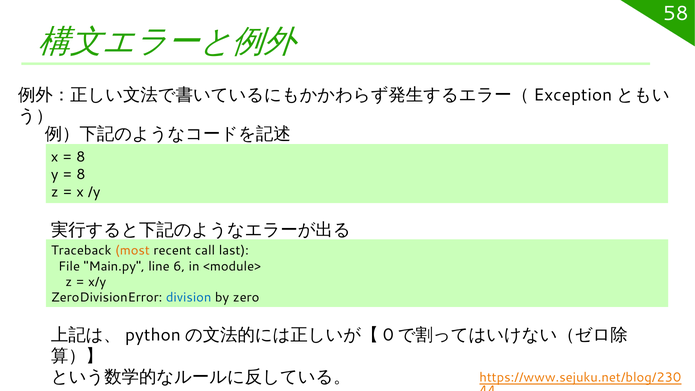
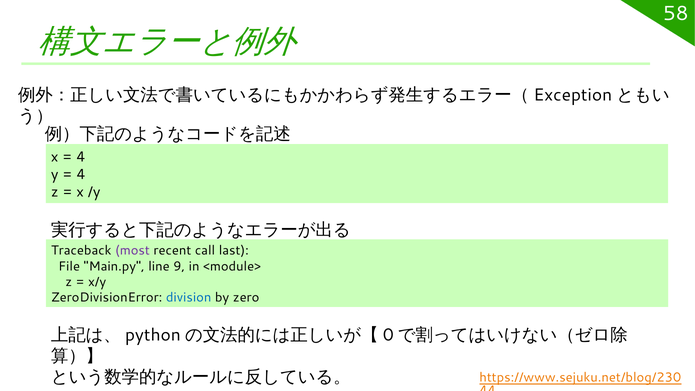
8 at (81, 157): 8 -> 4
8 at (81, 175): 8 -> 4
most colour: orange -> purple
6: 6 -> 9
